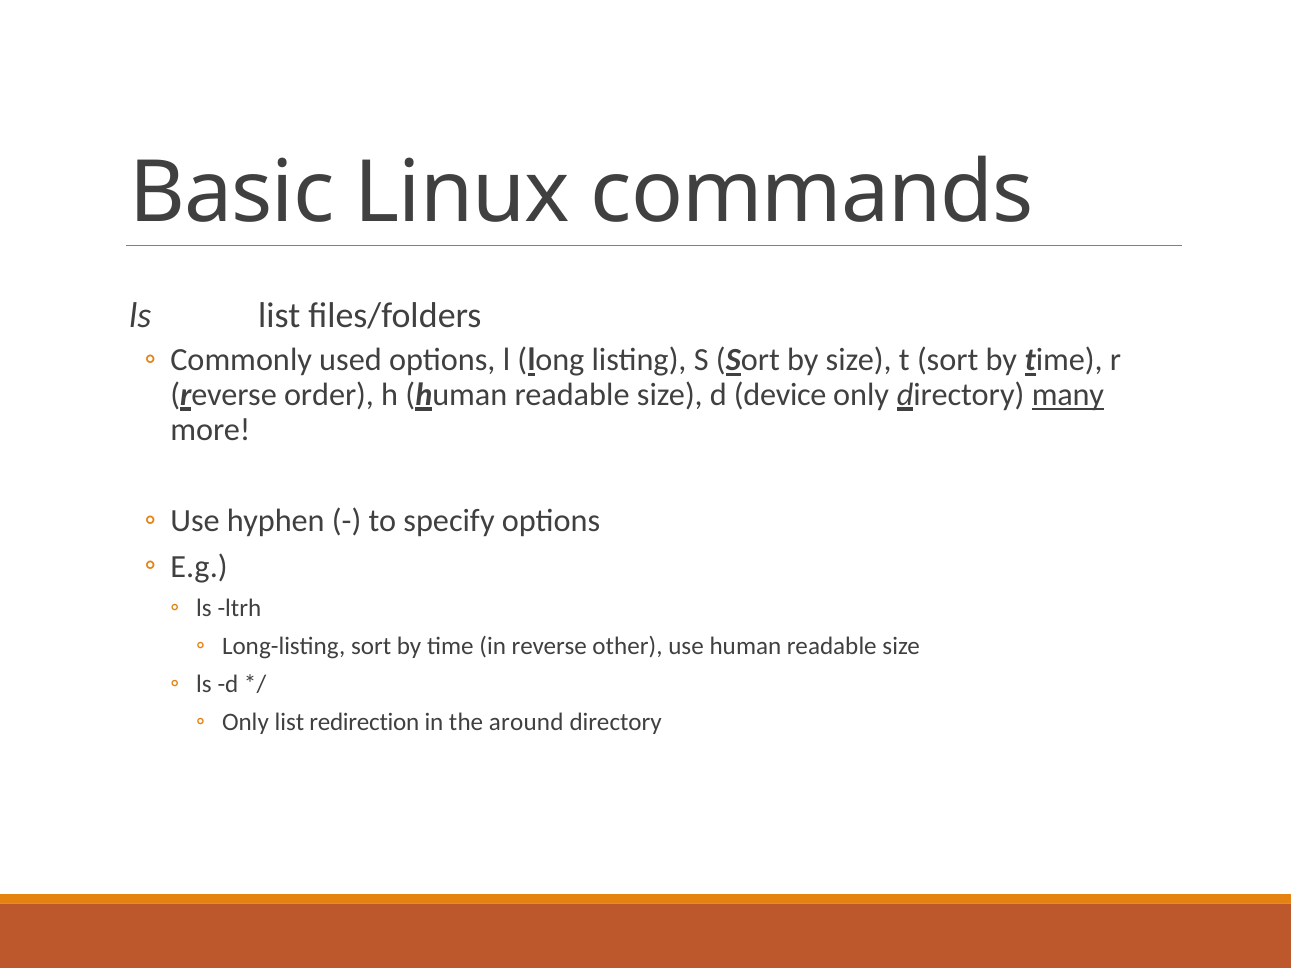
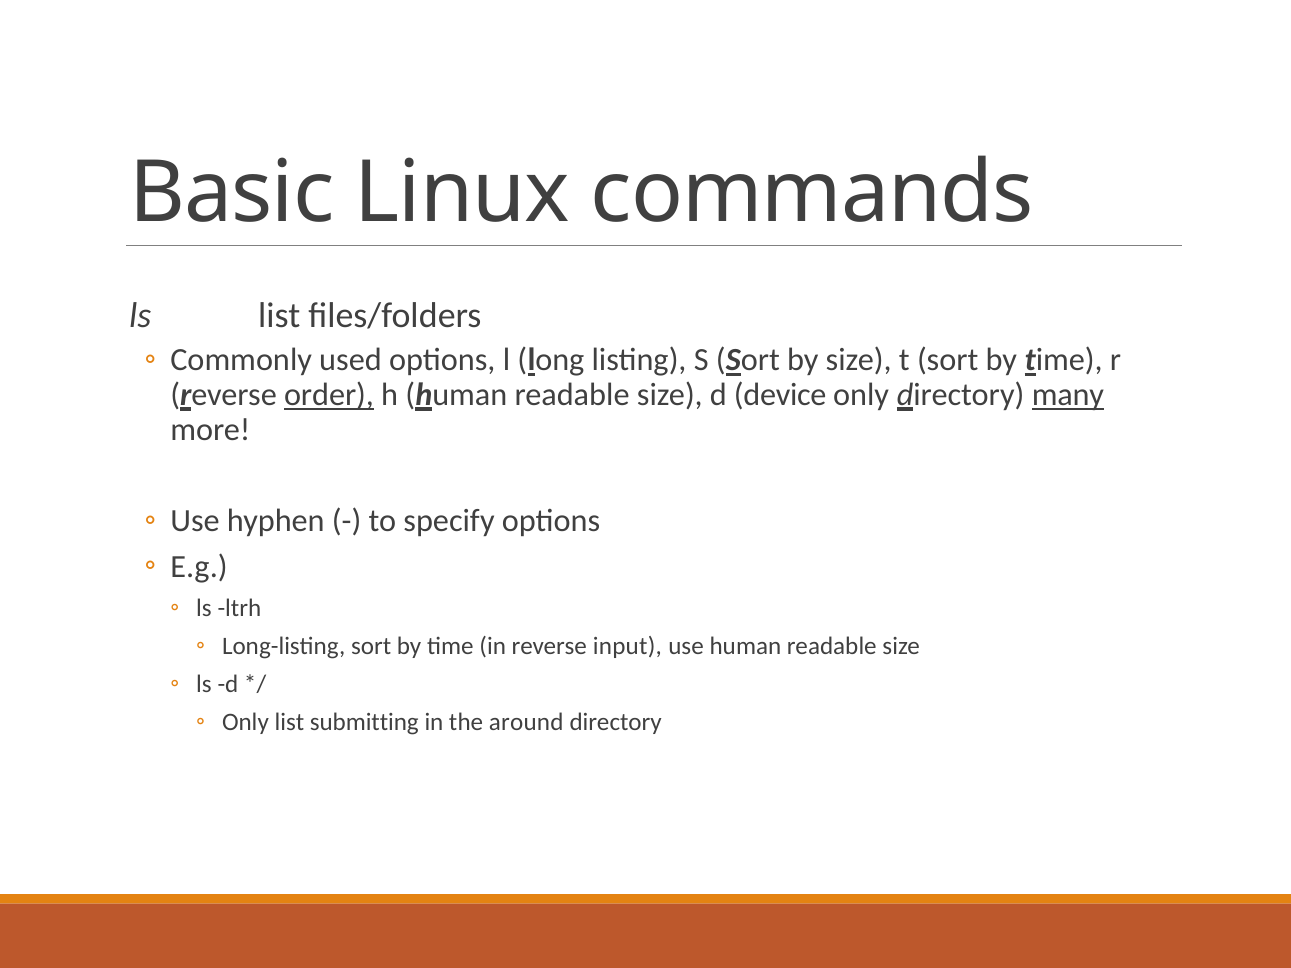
order underline: none -> present
other: other -> input
redirection: redirection -> submitting
